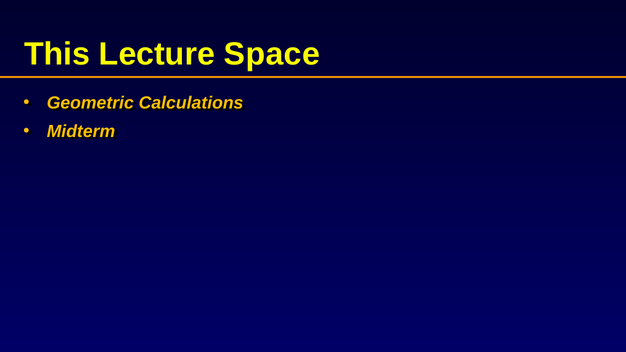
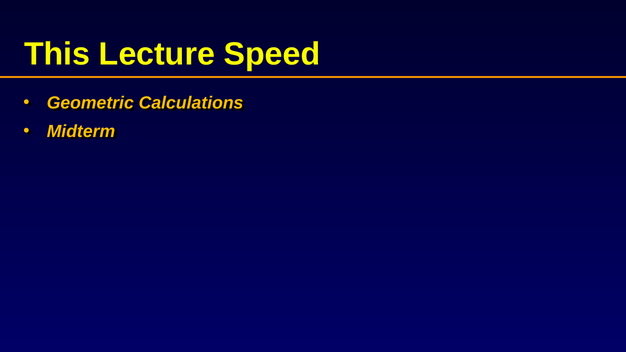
Space: Space -> Speed
